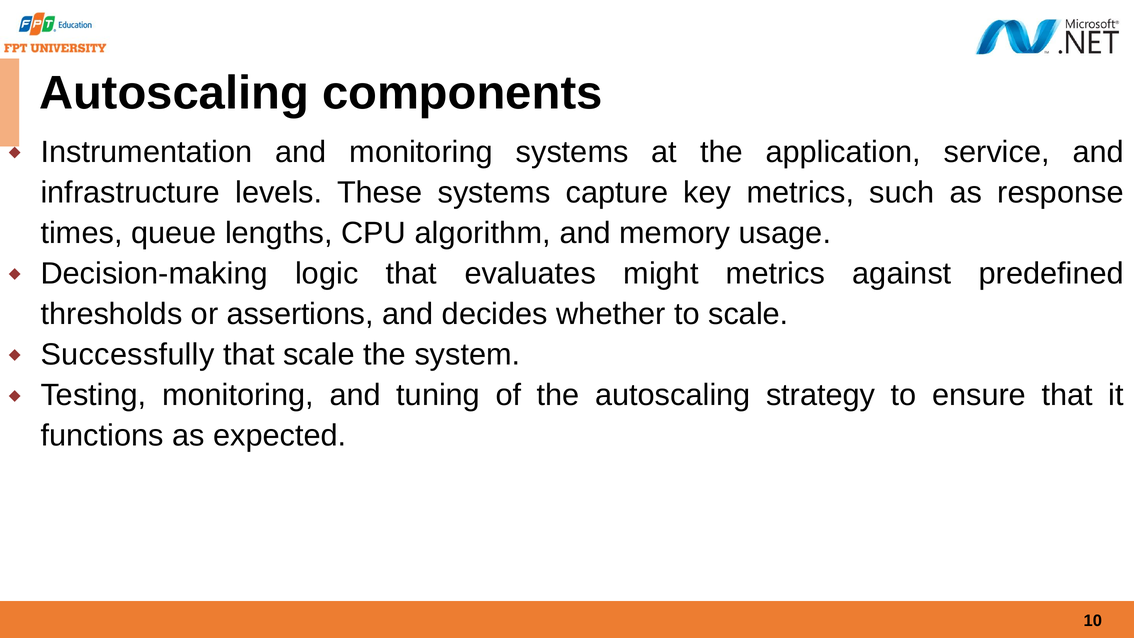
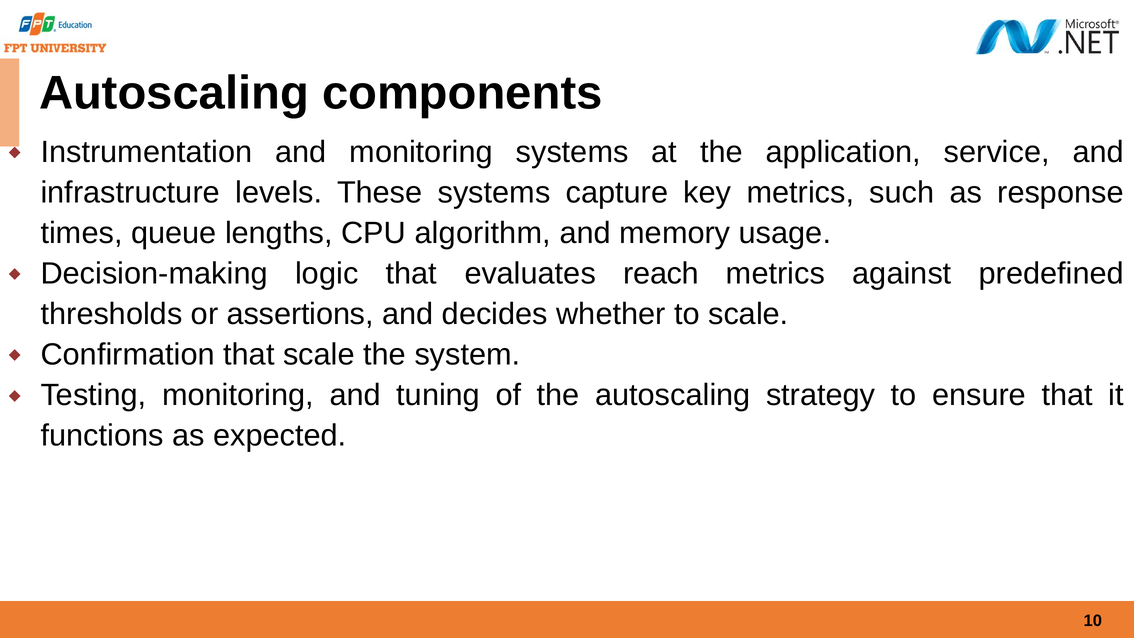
might: might -> reach
Successfully: Successfully -> Confirmation
